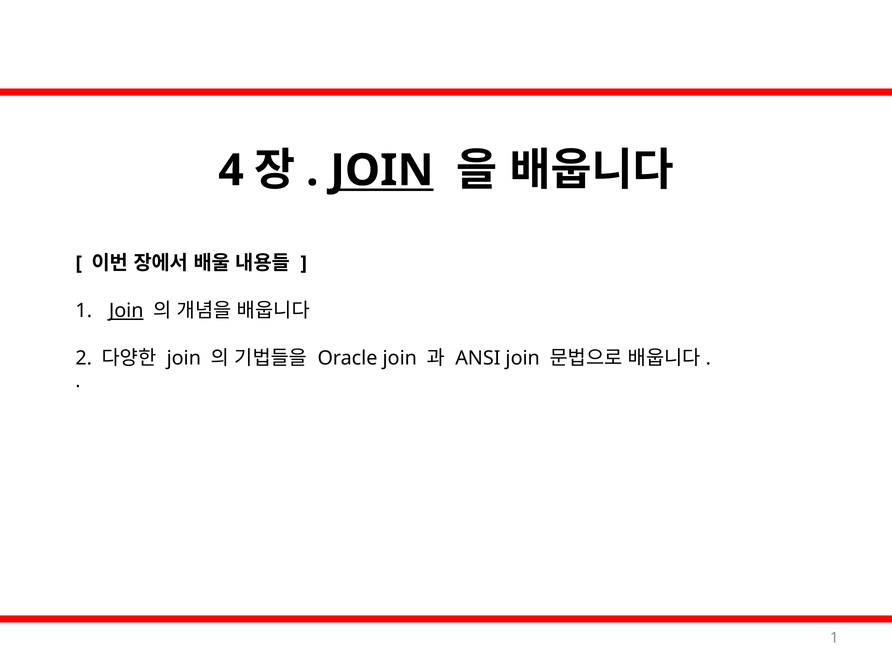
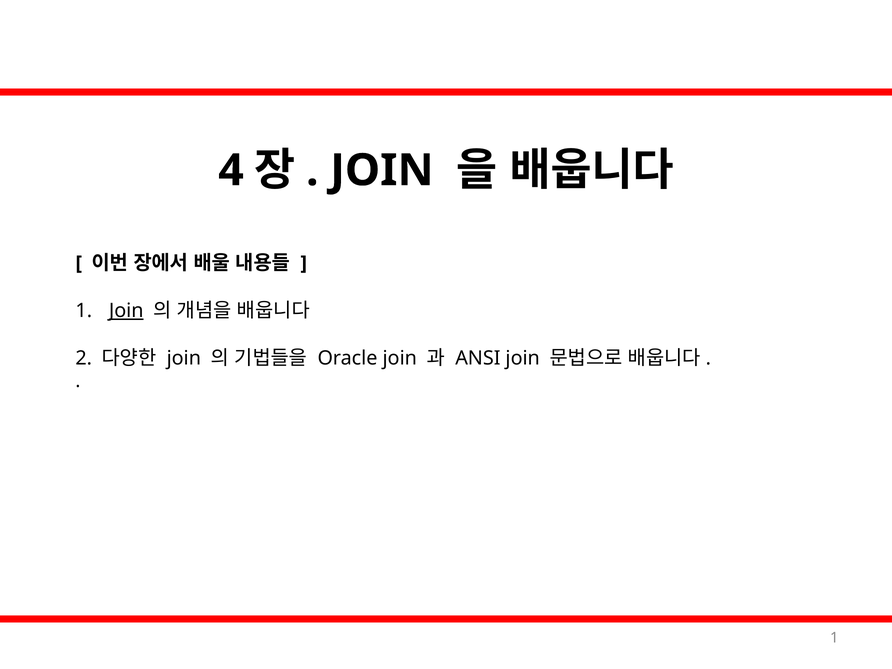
JOIN at (382, 170) underline: present -> none
